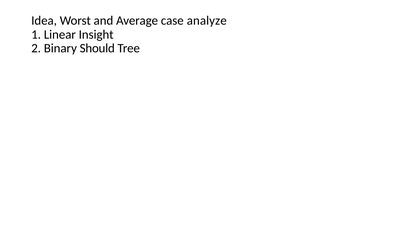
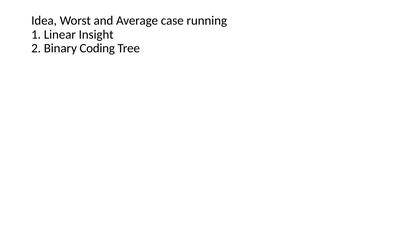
analyze: analyze -> running
Should: Should -> Coding
